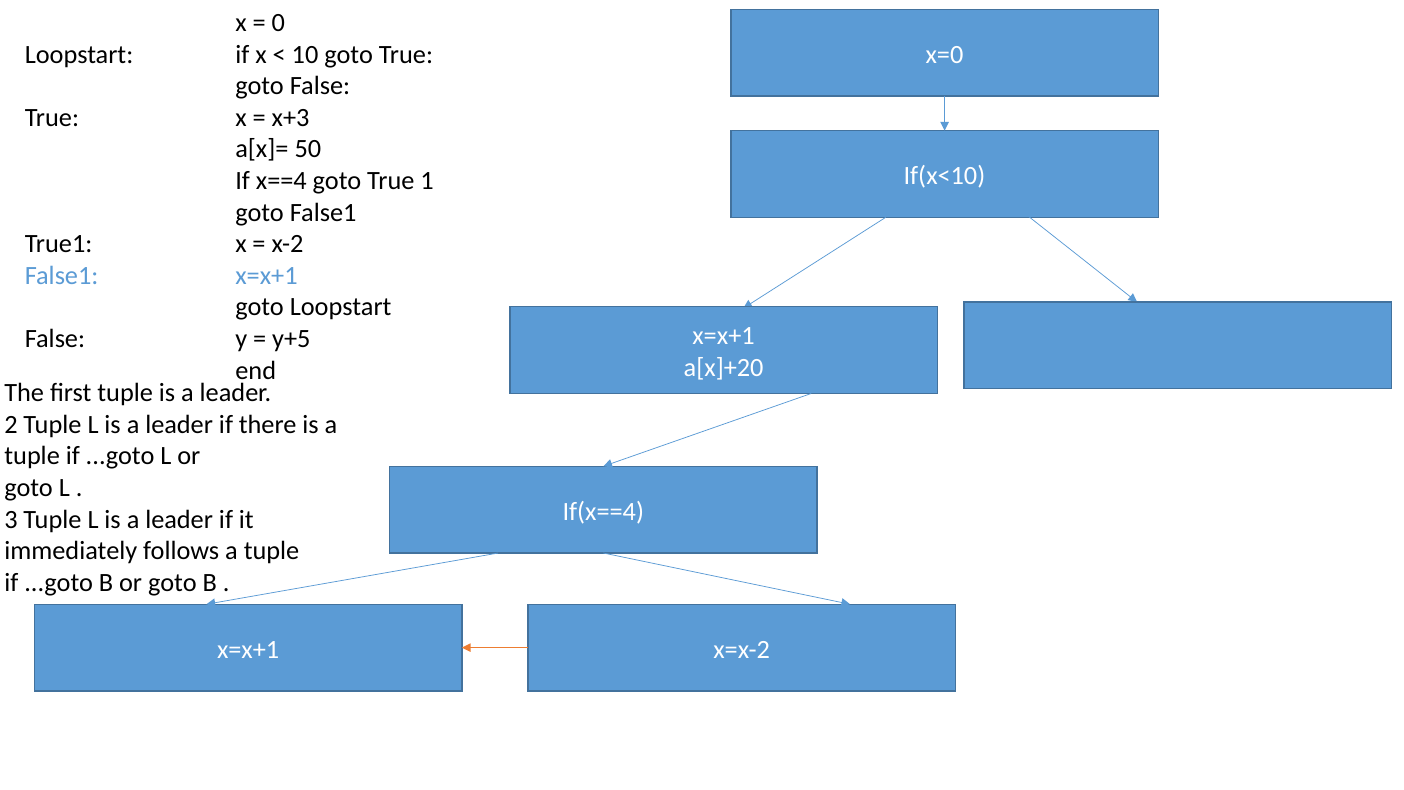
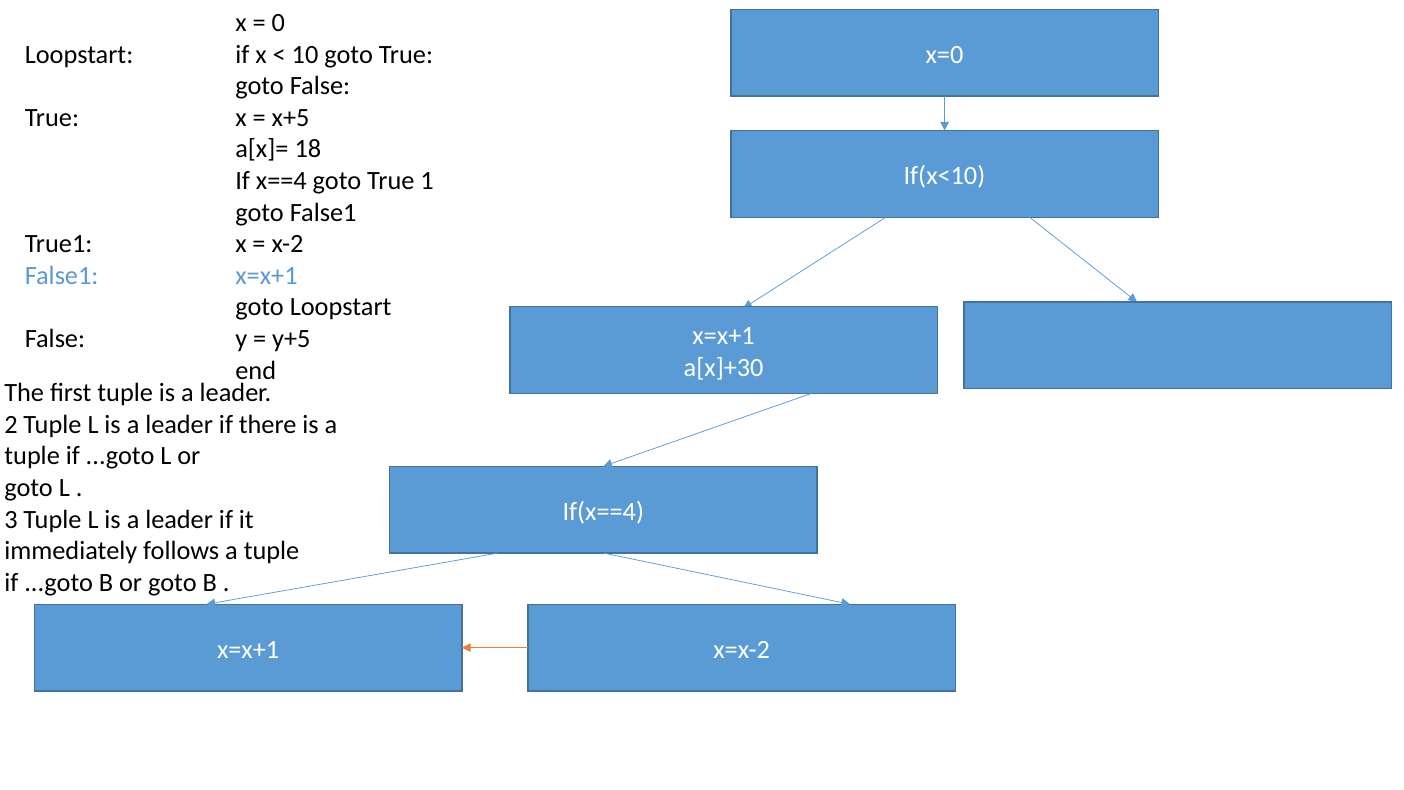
x+3: x+3 -> x+5
50: 50 -> 18
a[x]+20: a[x]+20 -> a[x]+30
